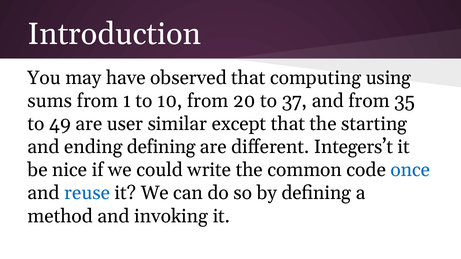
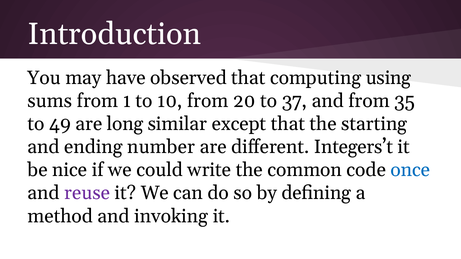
user: user -> long
ending defining: defining -> number
reuse colour: blue -> purple
